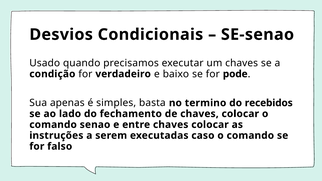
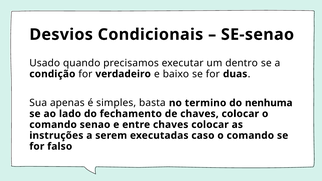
um chaves: chaves -> dentro
pode: pode -> duas
recebidos: recebidos -> nenhuma
